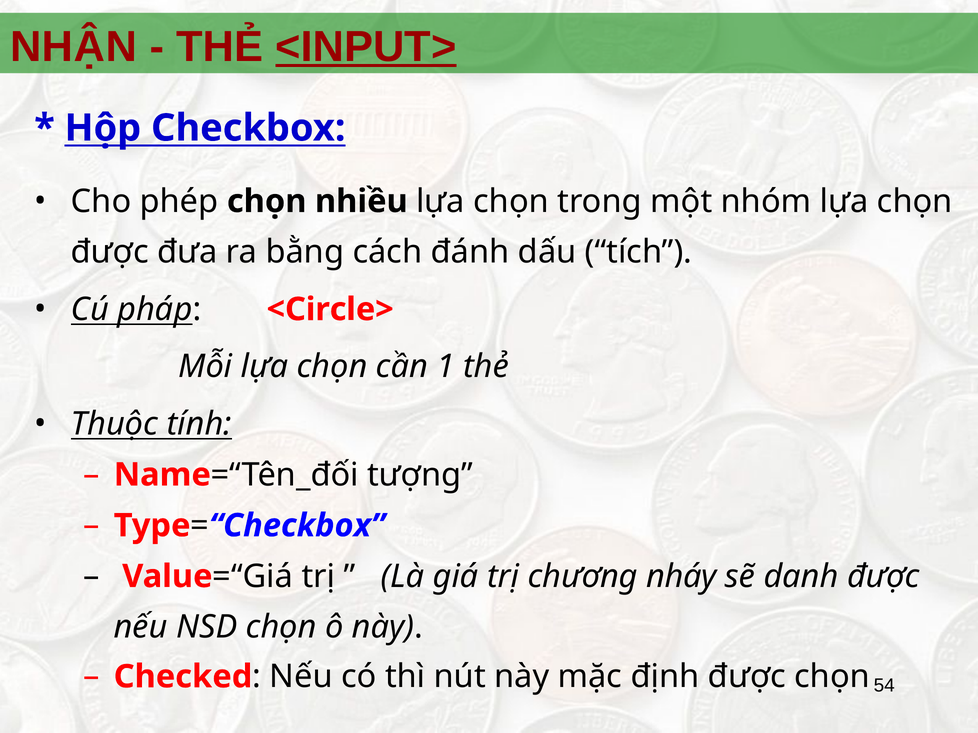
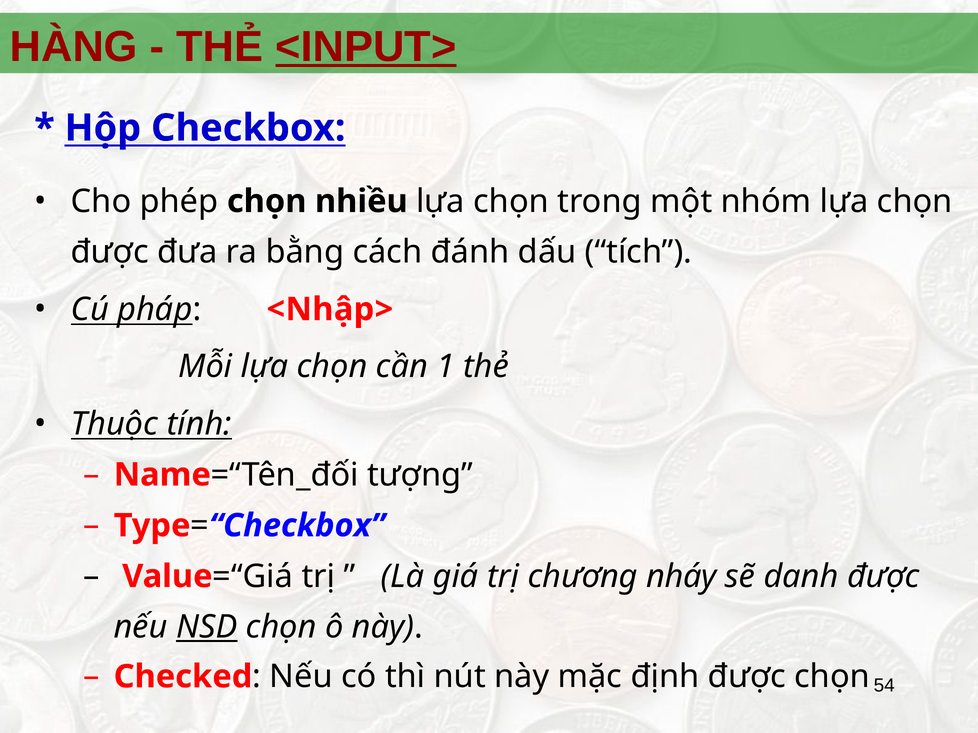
NHẬN: NHẬN -> HÀNG
<Circle>: <Circle> -> <Nhập>
NSD underline: none -> present
